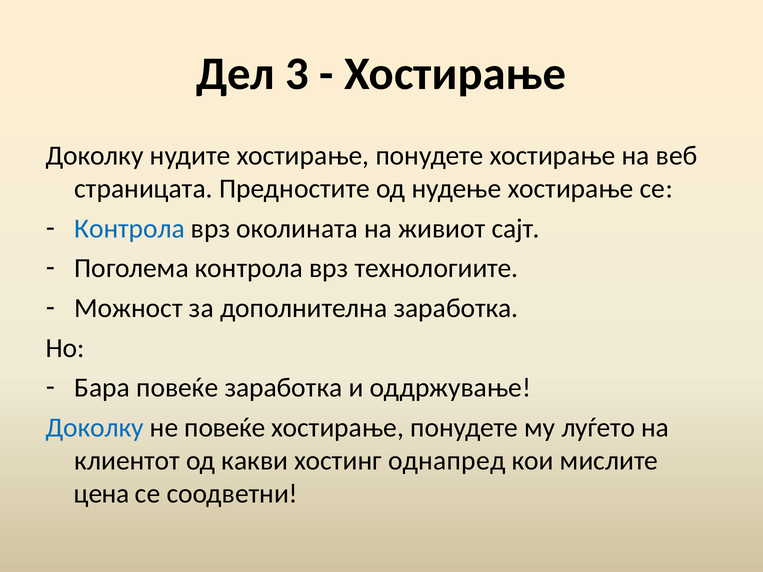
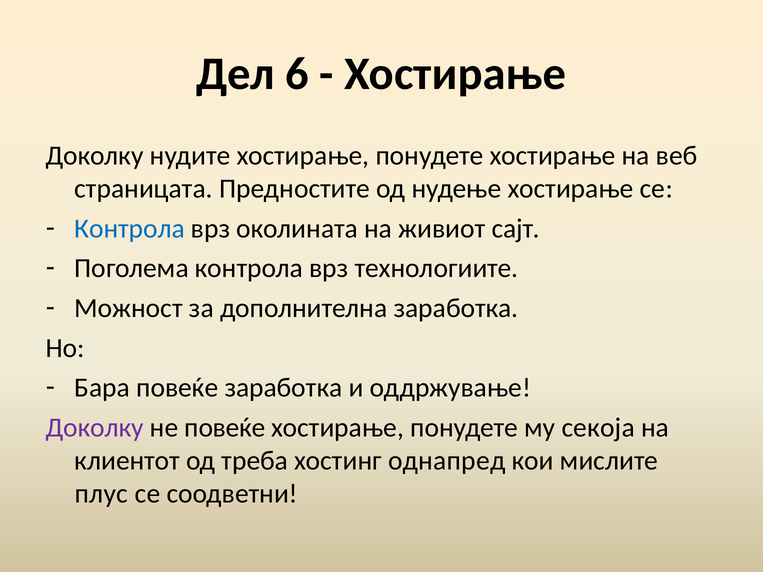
3: 3 -> 6
Доколку at (95, 428) colour: blue -> purple
луѓето: луѓето -> секоја
какви: какви -> треба
цена: цена -> плус
